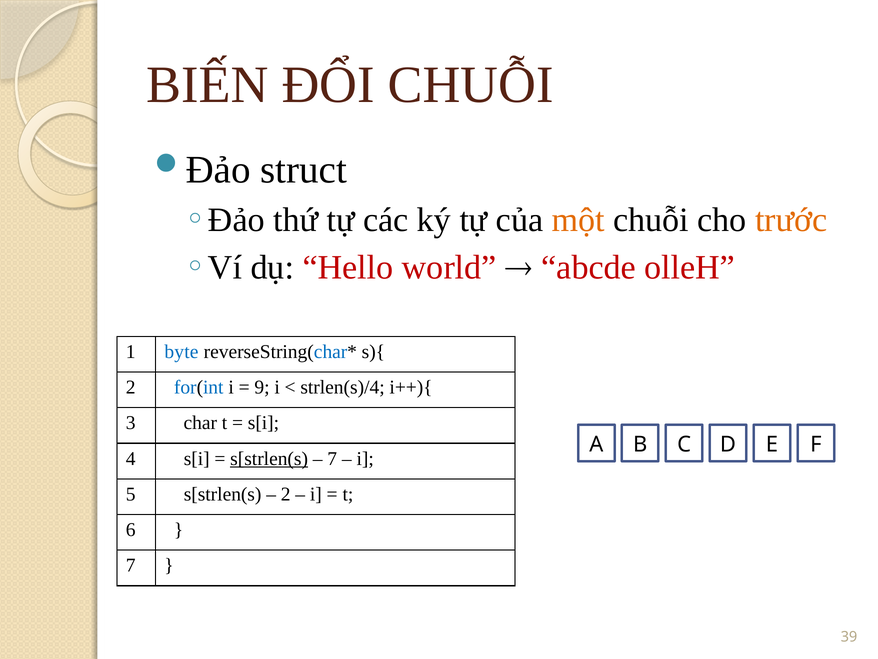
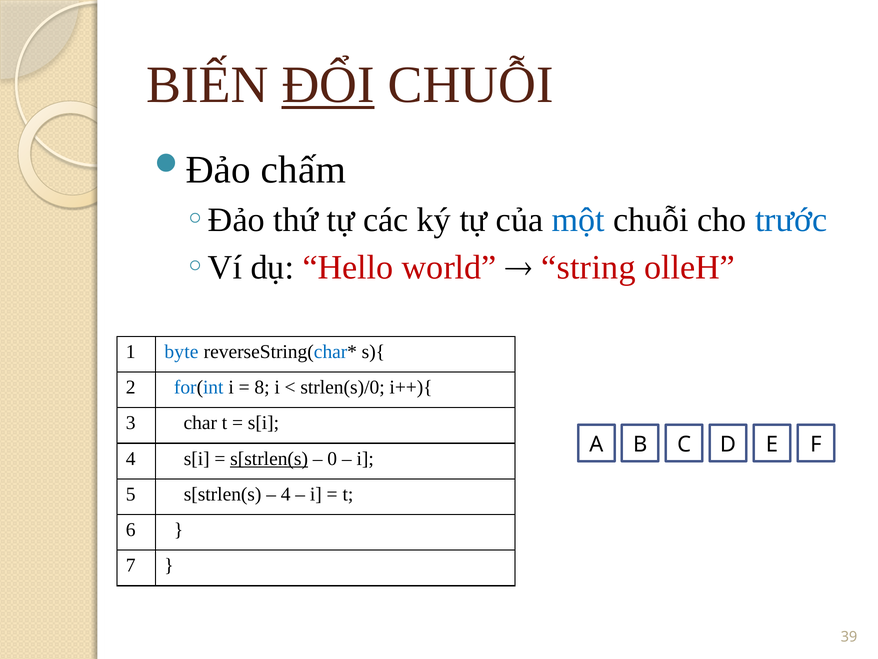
ĐỔI underline: none -> present
struct: struct -> chấm
một colour: orange -> blue
trước colour: orange -> blue
abcde: abcde -> string
9: 9 -> 8
strlen(s)/4: strlen(s)/4 -> strlen(s)/0
7 at (332, 458): 7 -> 0
2 at (286, 494): 2 -> 4
